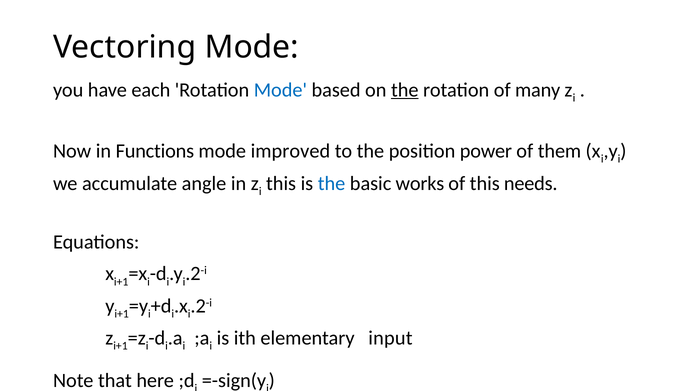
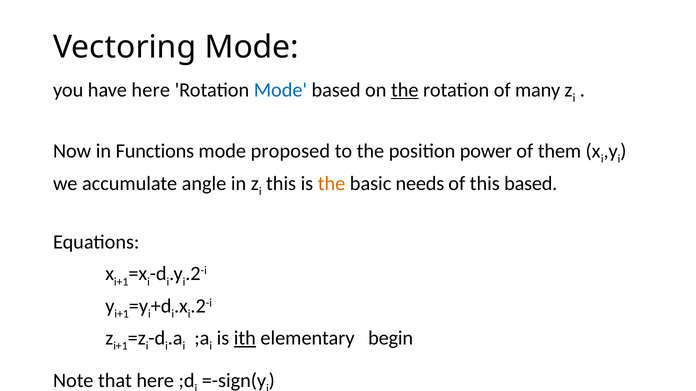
have each: each -> here
improved: improved -> proposed
the at (332, 184) colour: blue -> orange
works: works -> needs
this needs: needs -> based
ith underline: none -> present
input: input -> begin
